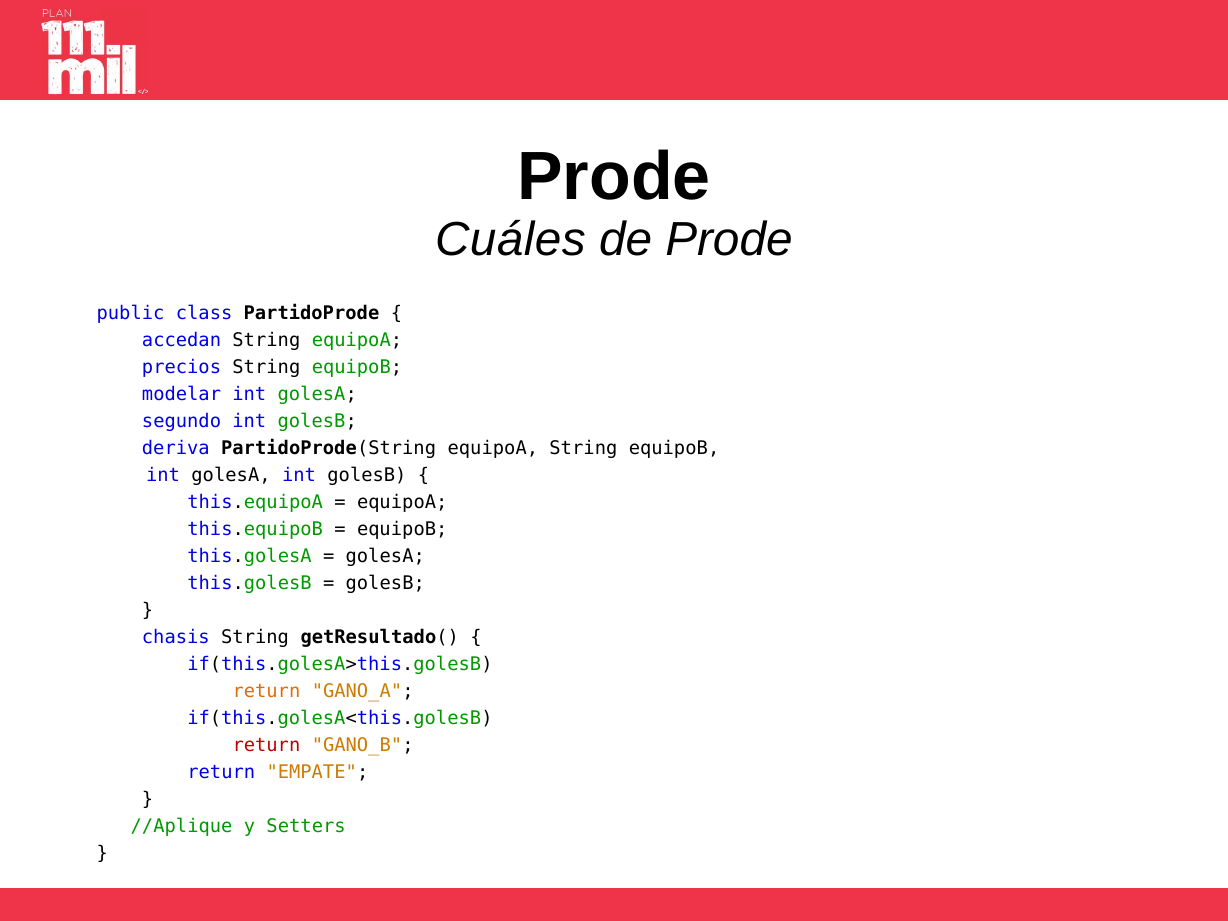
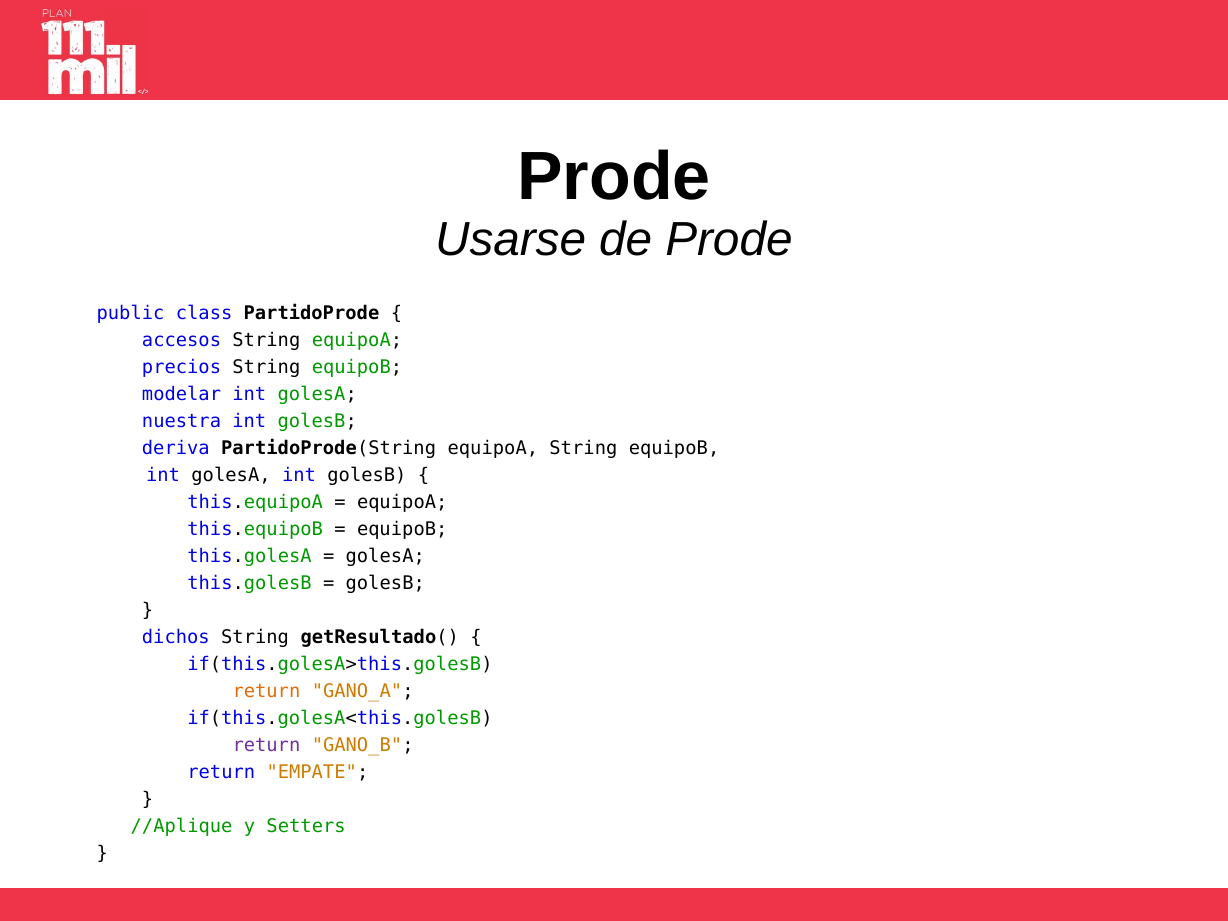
Cuáles: Cuáles -> Usarse
accedan: accedan -> accesos
segundo: segundo -> nuestra
chasis: chasis -> dichos
return at (266, 746) colour: red -> purple
